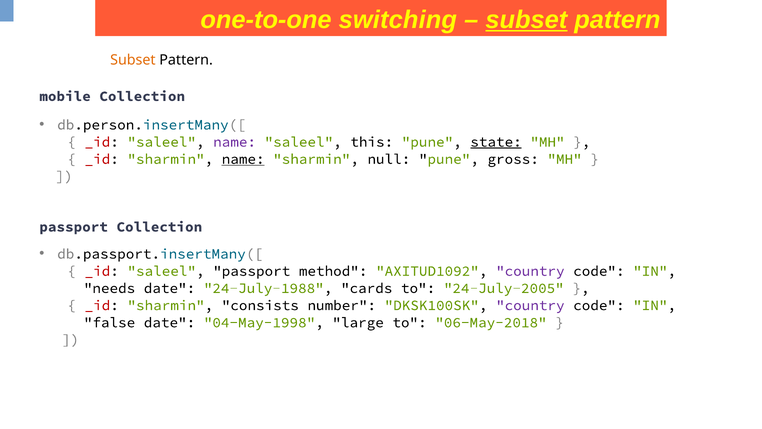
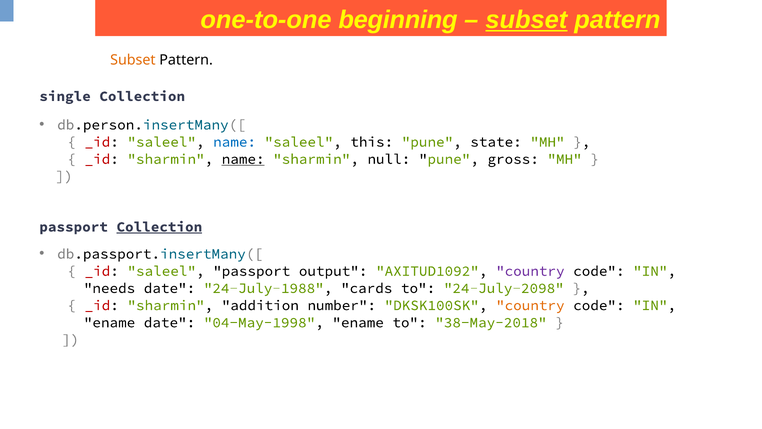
switching: switching -> beginning
mobile: mobile -> single
name at (235, 142) colour: purple -> blue
state underline: present -> none
Collection at (159, 227) underline: none -> present
method: method -> output
24-July-2005: 24-July-2005 -> 24-July-2098
consists: consists -> addition
country at (530, 305) colour: purple -> orange
false at (110, 322): false -> ename
04-May-1998 large: large -> ename
06-May-2018: 06-May-2018 -> 38-May-2018
